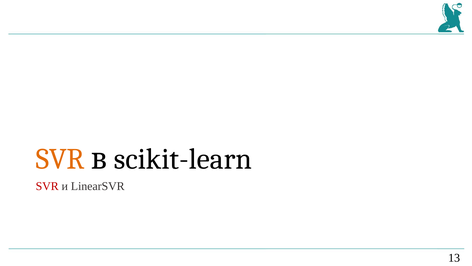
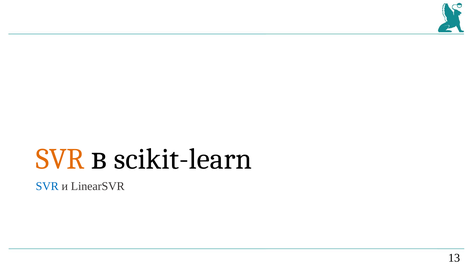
SVR at (47, 186) colour: red -> blue
